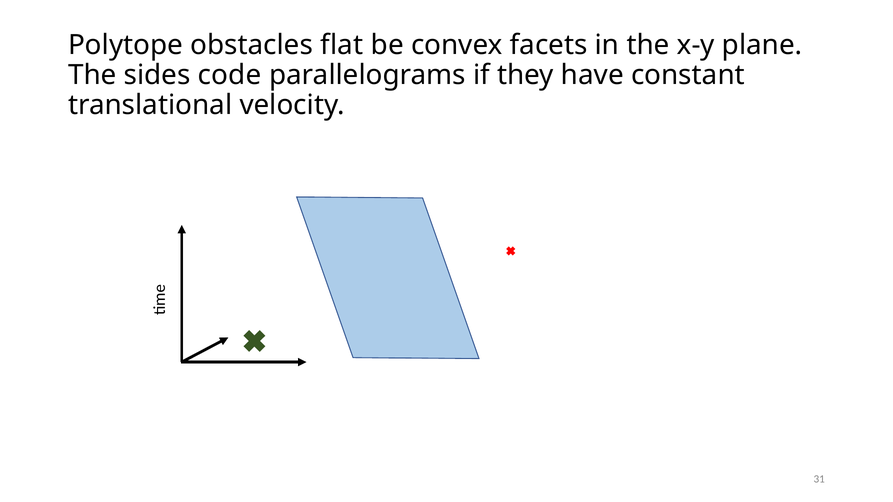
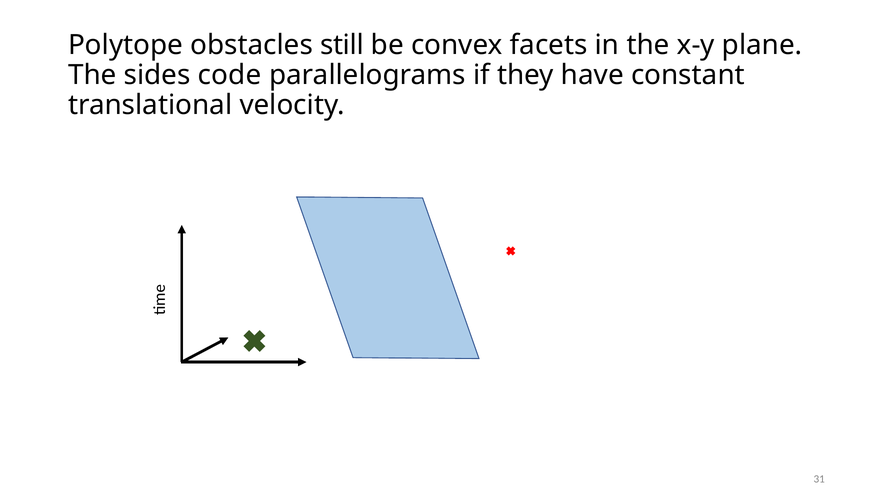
flat: flat -> still
